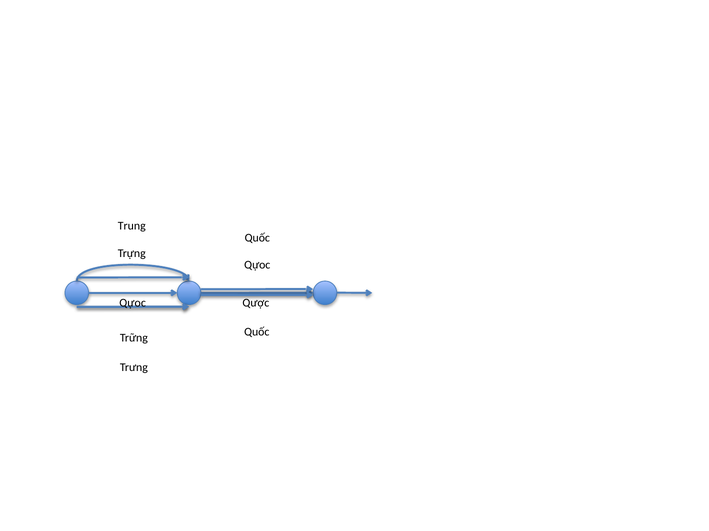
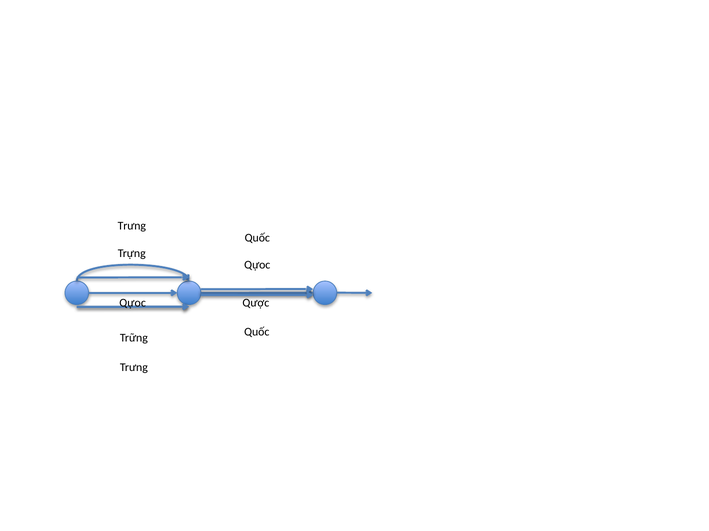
Trung at (132, 226): Trung -> Trưng
